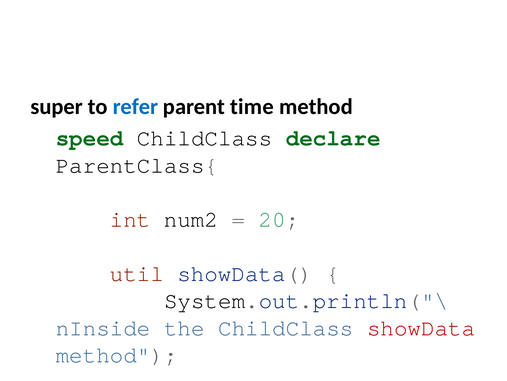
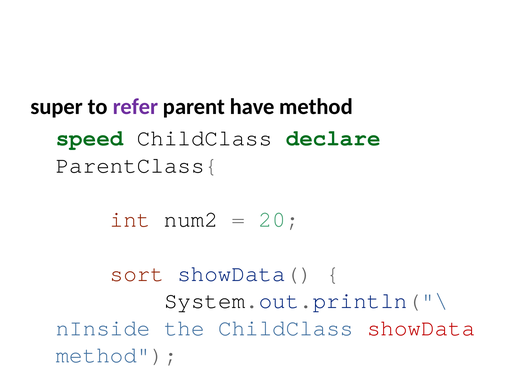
refer colour: blue -> purple
time: time -> have
util: util -> sort
